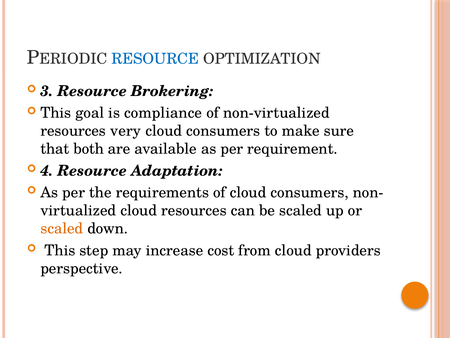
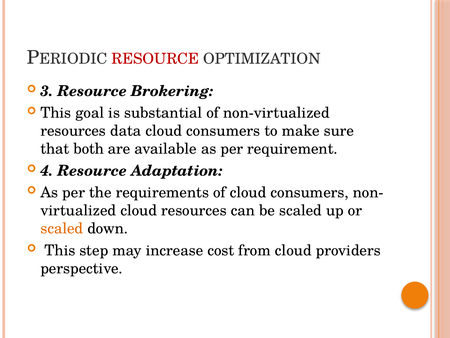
RESOURCE at (155, 59) colour: blue -> red
compliance: compliance -> substantial
very: very -> data
